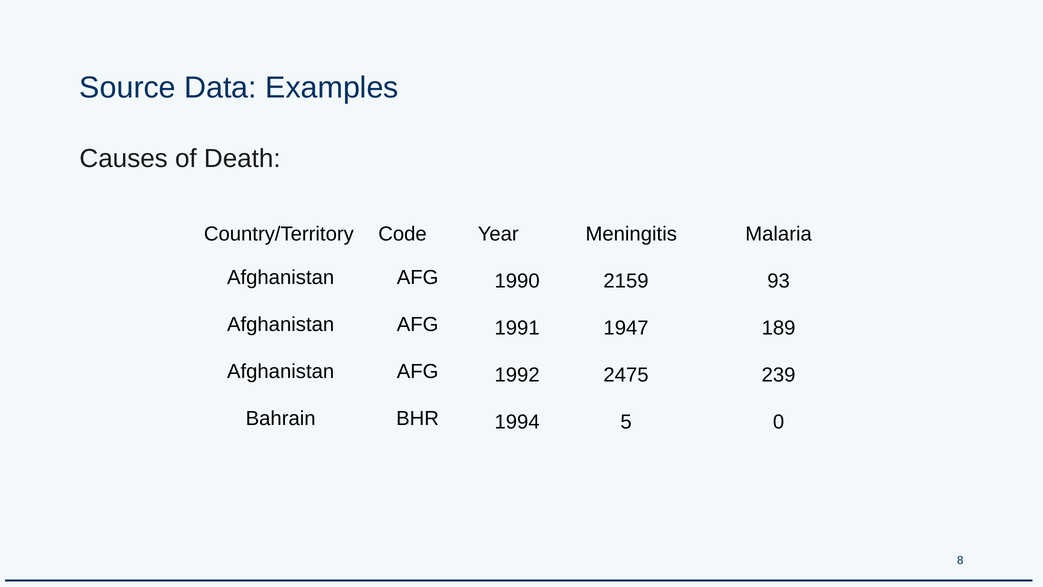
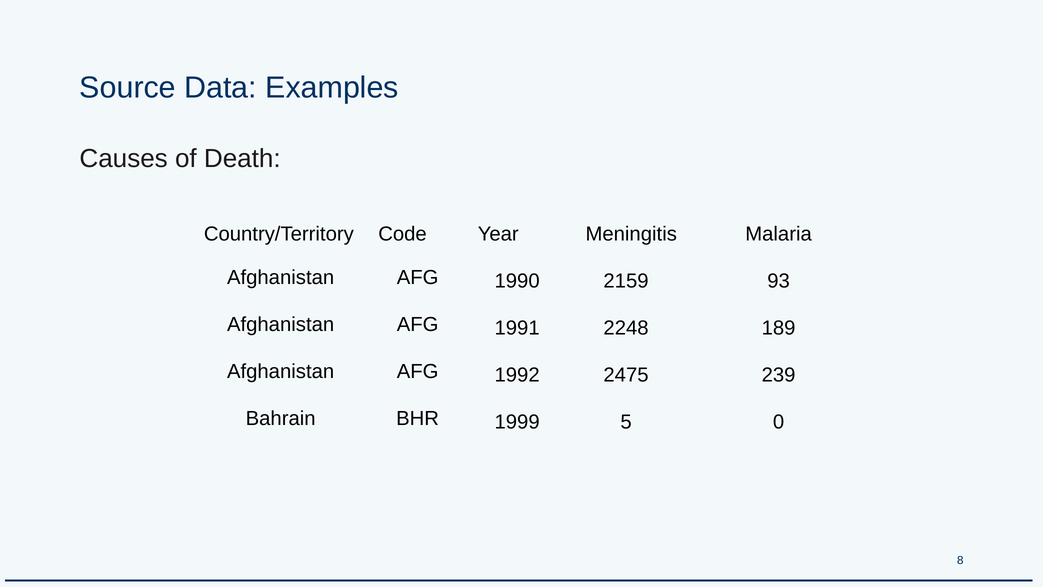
1947: 1947 -> 2248
1994: 1994 -> 1999
